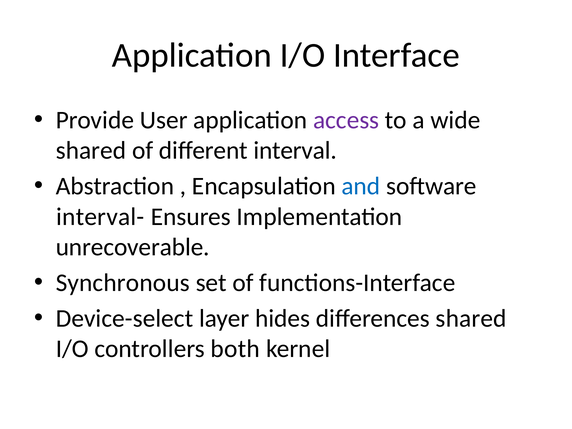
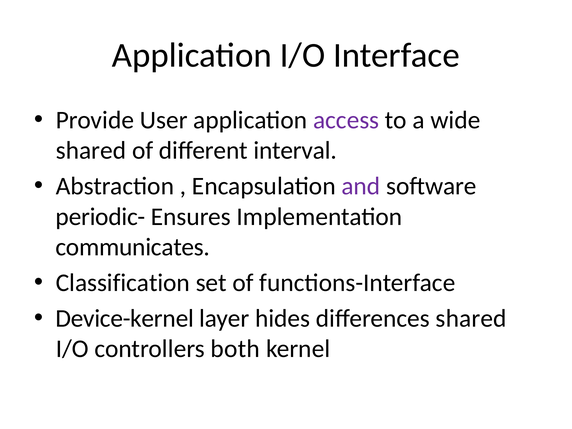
and colour: blue -> purple
interval-: interval- -> periodic-
unrecoverable: unrecoverable -> communicates
Synchronous: Synchronous -> Classification
Device-select: Device-select -> Device-kernel
